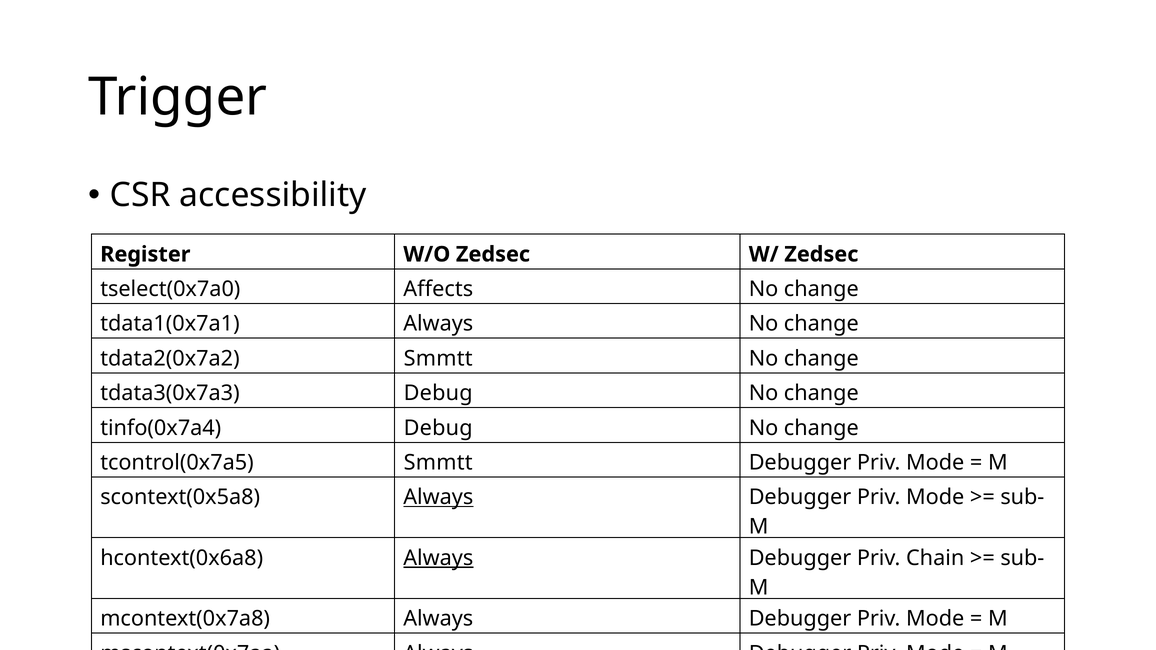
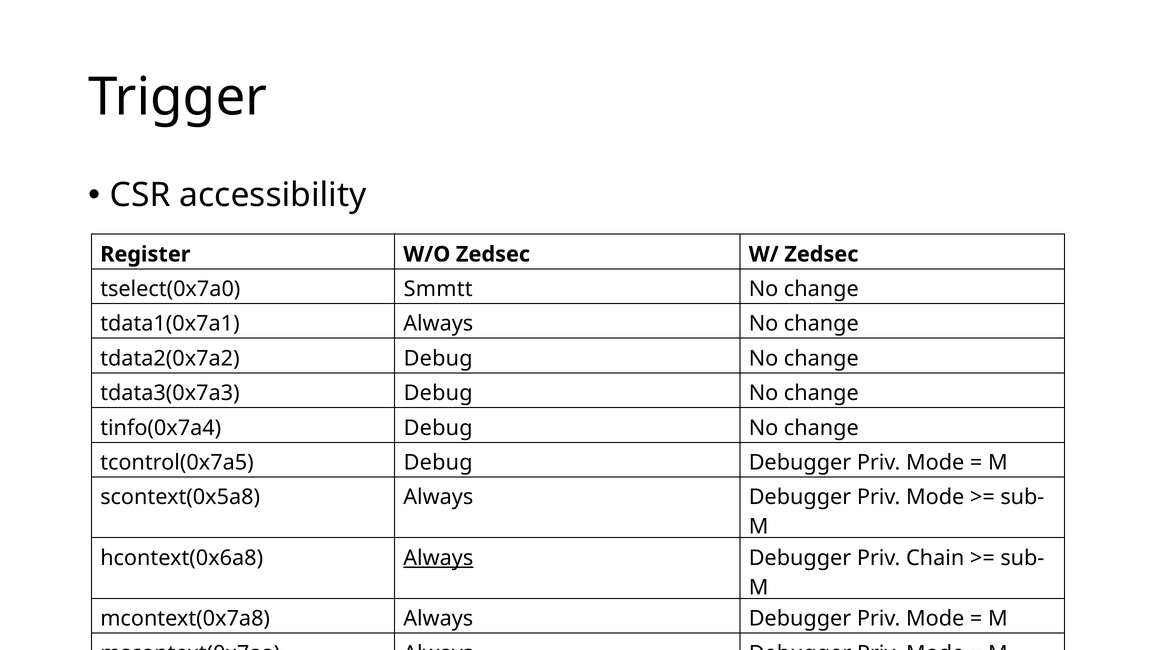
Affects: Affects -> Smmtt
tdata2(0x7a2 Smmtt: Smmtt -> Debug
tcontrol(0x7a5 Smmtt: Smmtt -> Debug
Always at (438, 497) underline: present -> none
